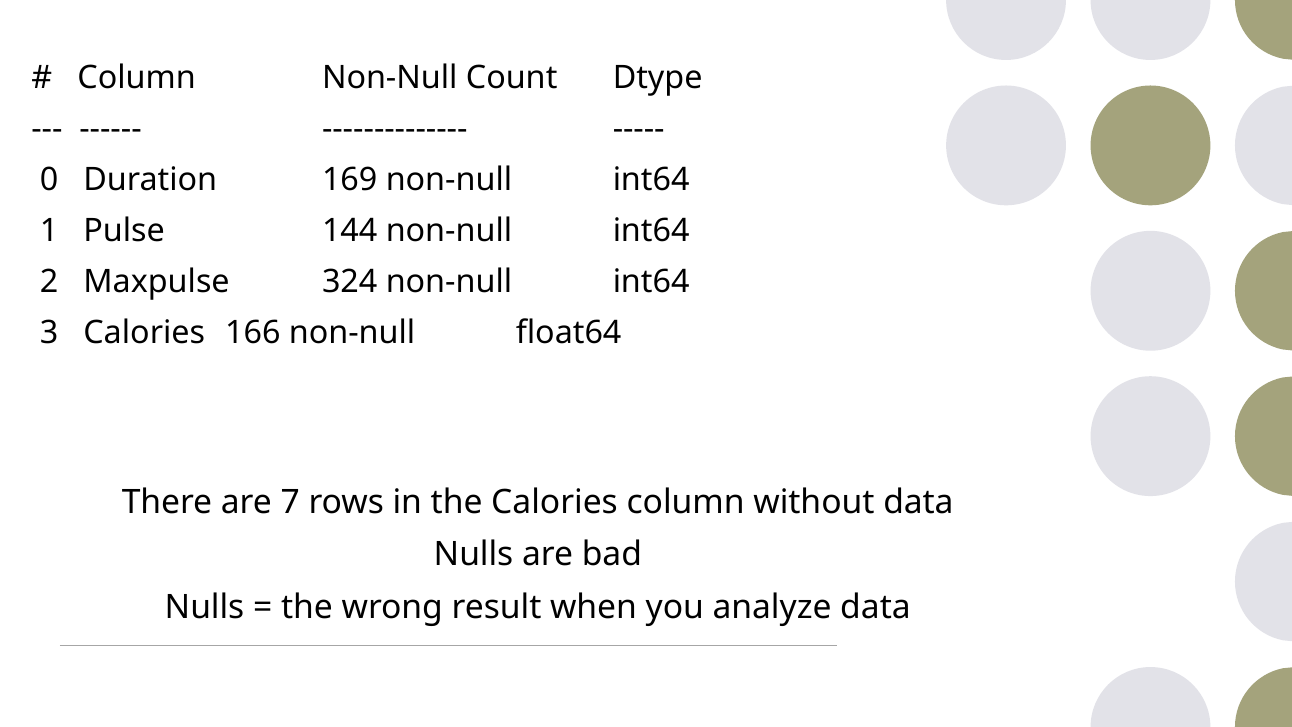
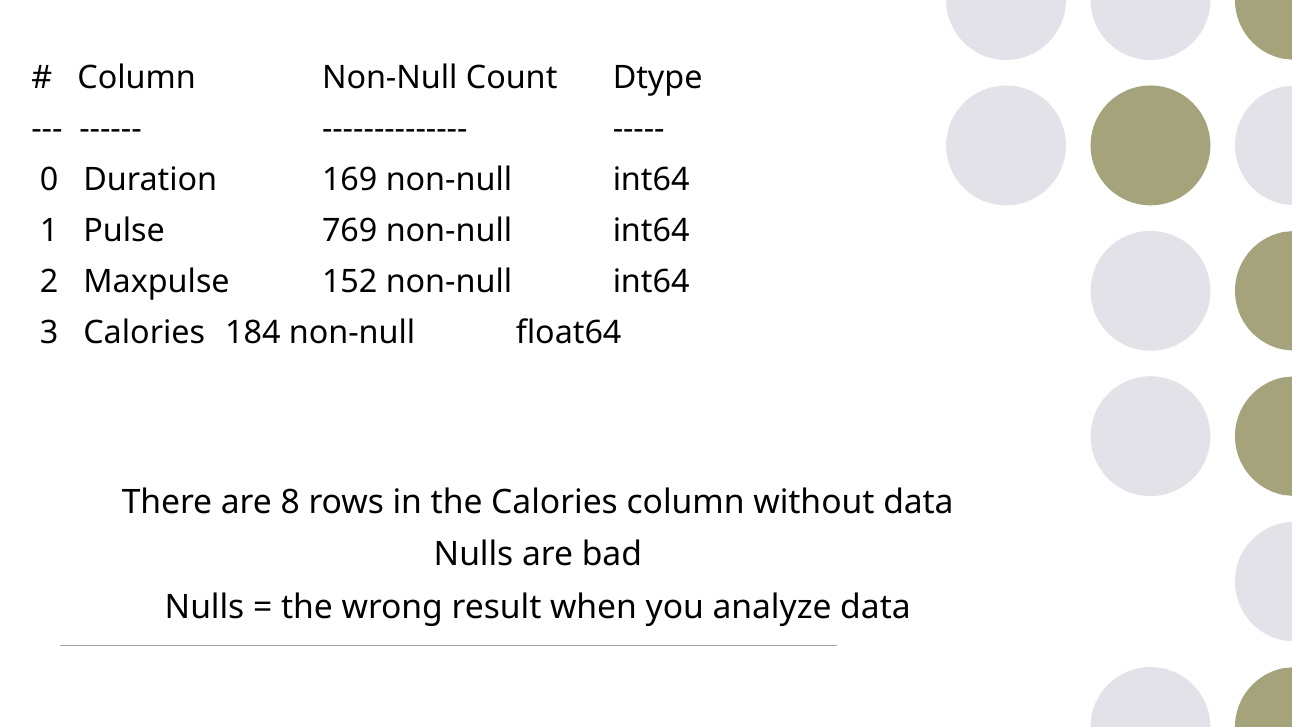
144: 144 -> 769
324: 324 -> 152
166: 166 -> 184
7: 7 -> 8
